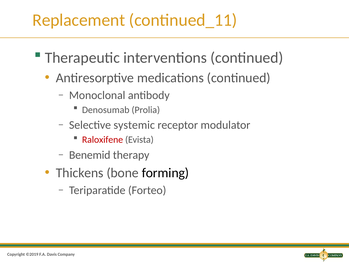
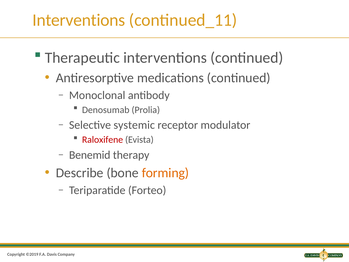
Replacement at (79, 20): Replacement -> Interventions
Thickens: Thickens -> Describe
forming colour: black -> orange
